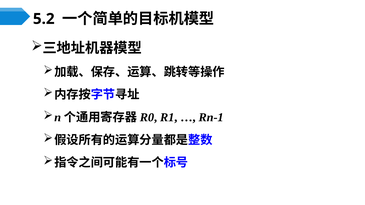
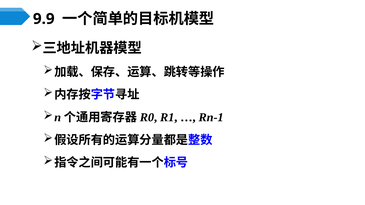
5.2: 5.2 -> 9.9
